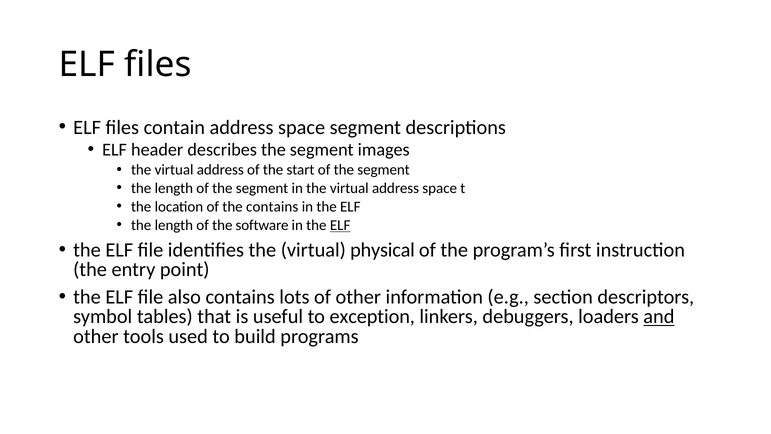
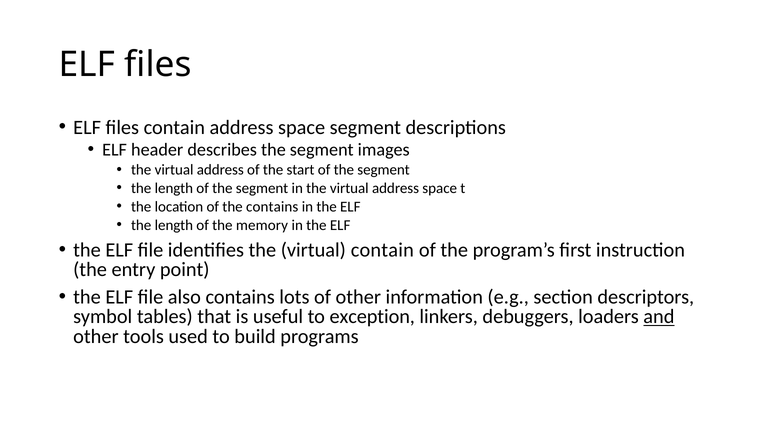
software: software -> memory
ELF at (340, 225) underline: present -> none
virtual physical: physical -> contain
